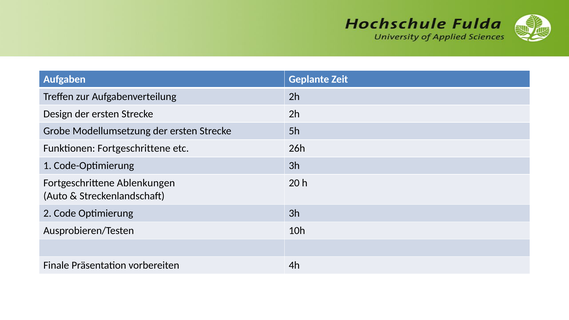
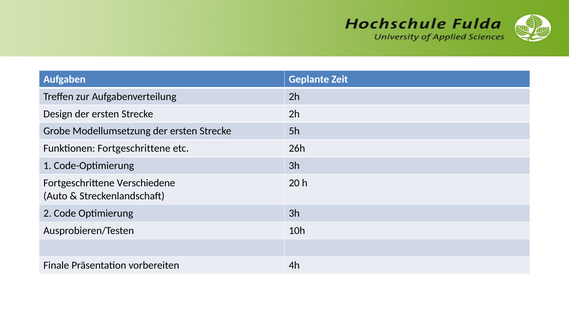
Ablenkungen: Ablenkungen -> Verschiedene
